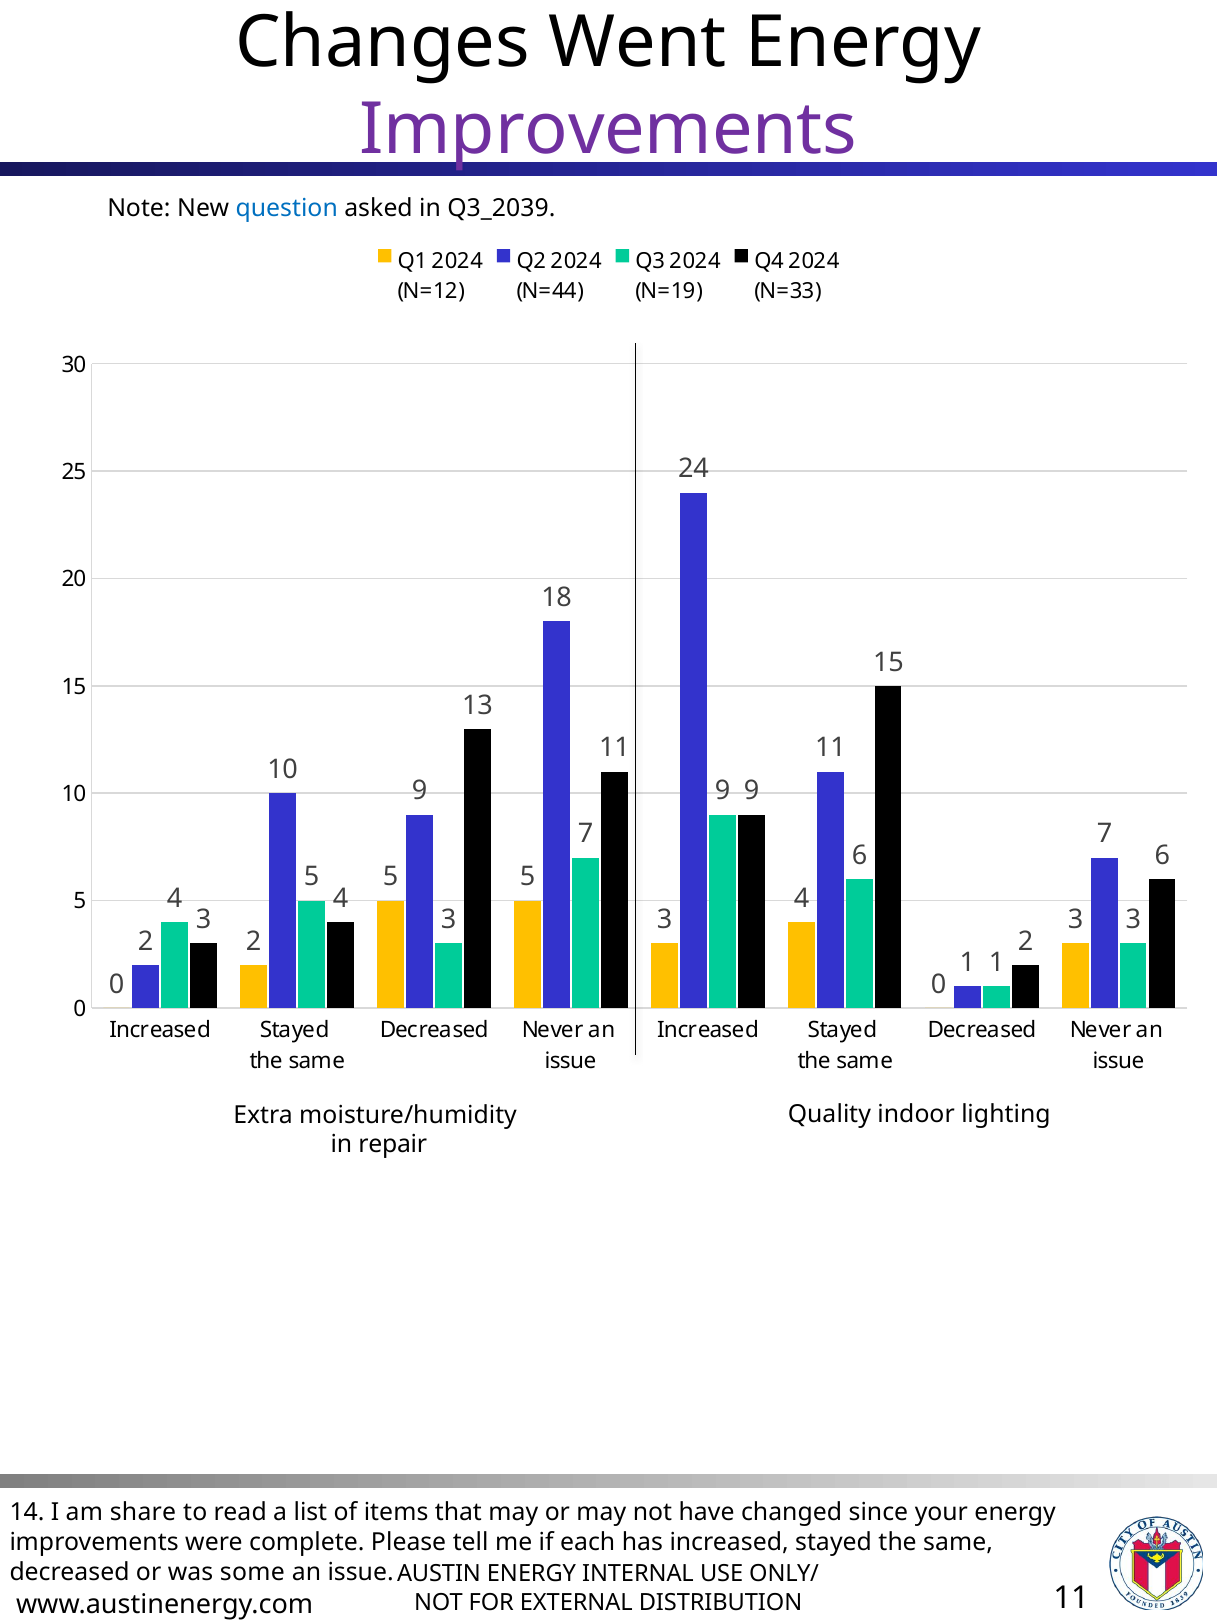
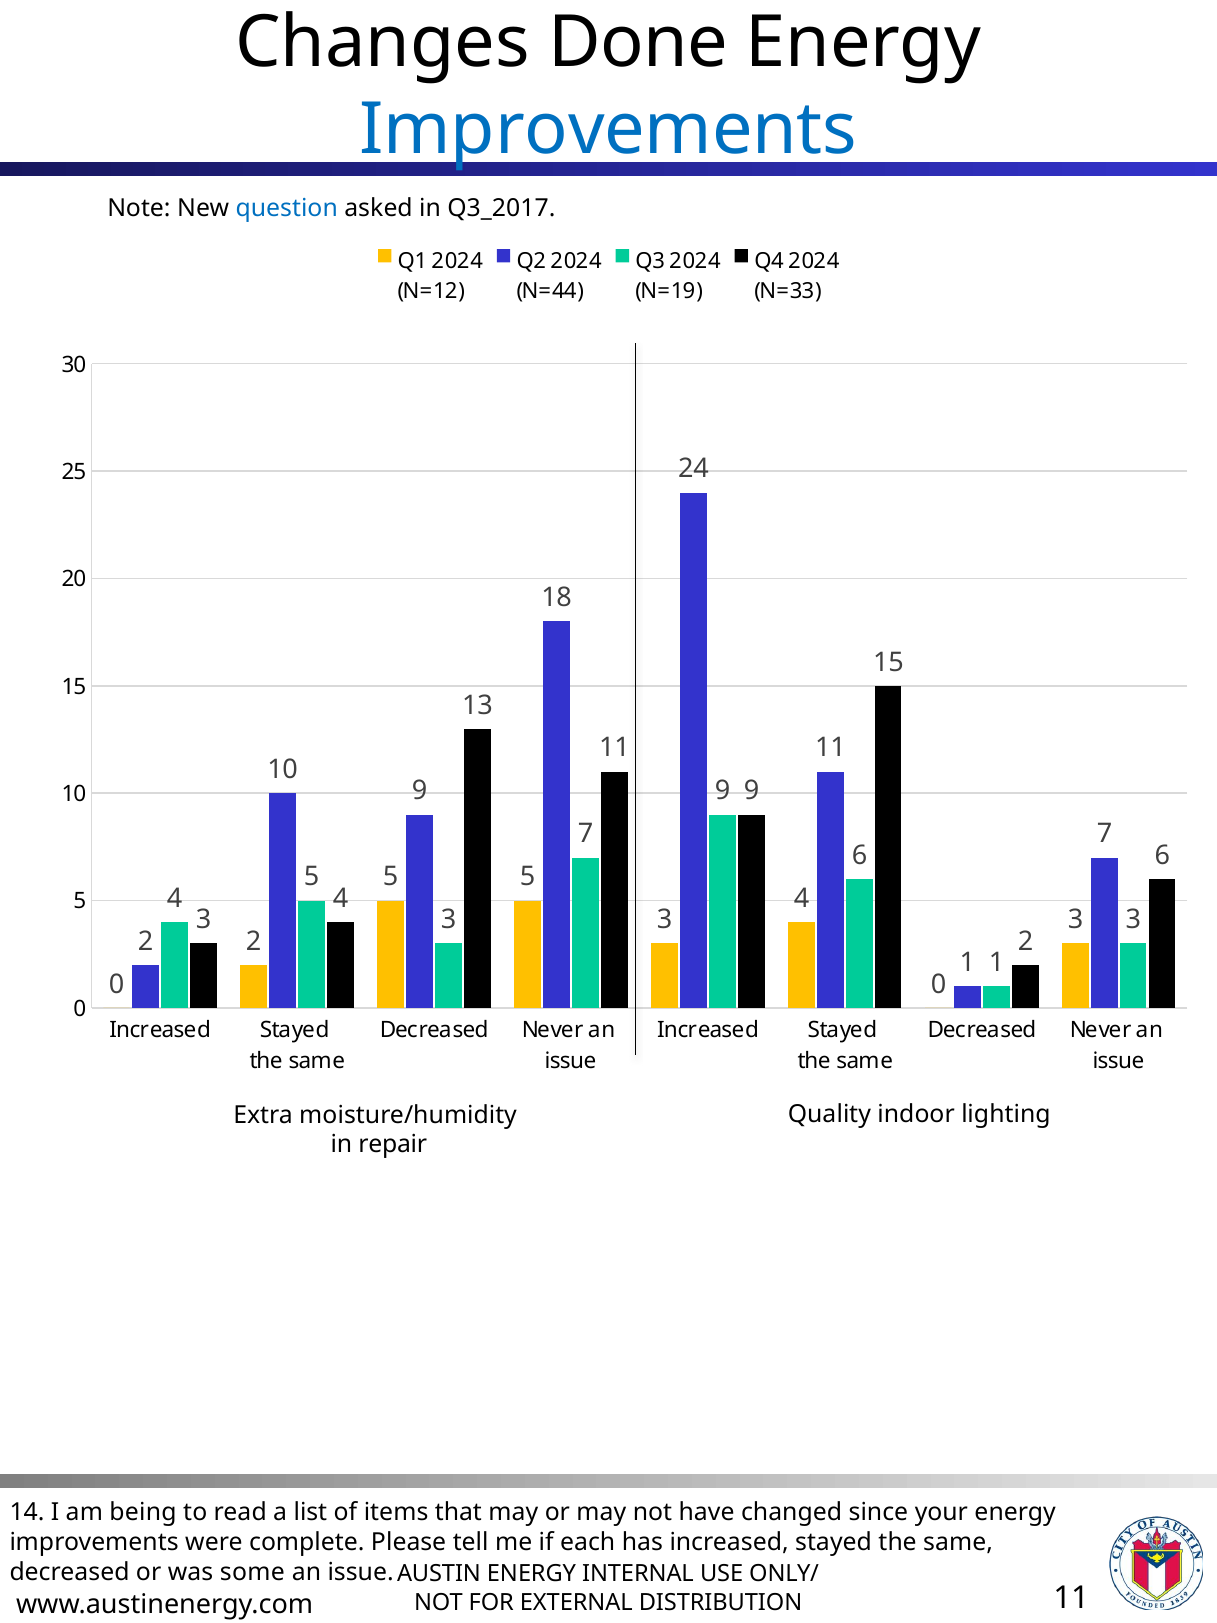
Went: Went -> Done
Improvements at (608, 129) colour: purple -> blue
Q3_2039: Q3_2039 -> Q3_2017
share: share -> being
